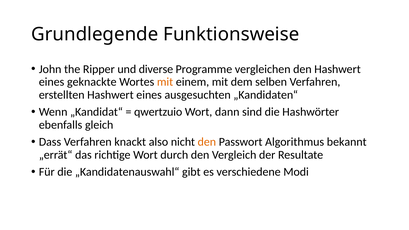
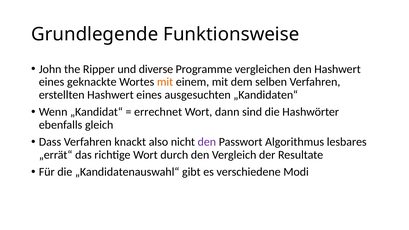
qwertzuio: qwertzuio -> errechnet
den at (207, 142) colour: orange -> purple
bekannt: bekannt -> lesbares
